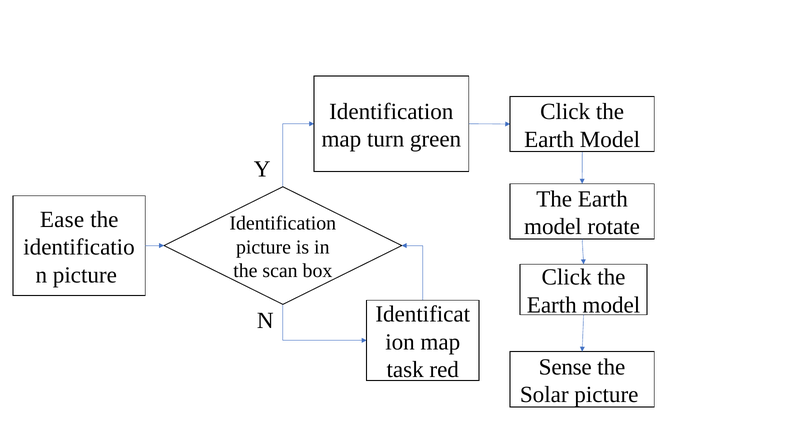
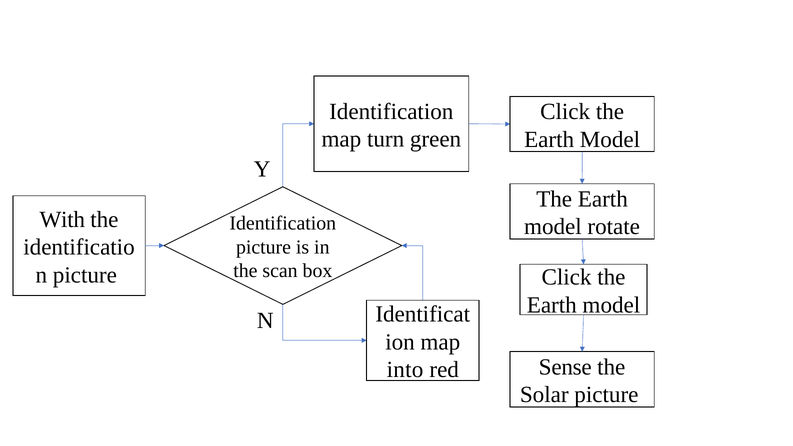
Ease: Ease -> With
task: task -> into
